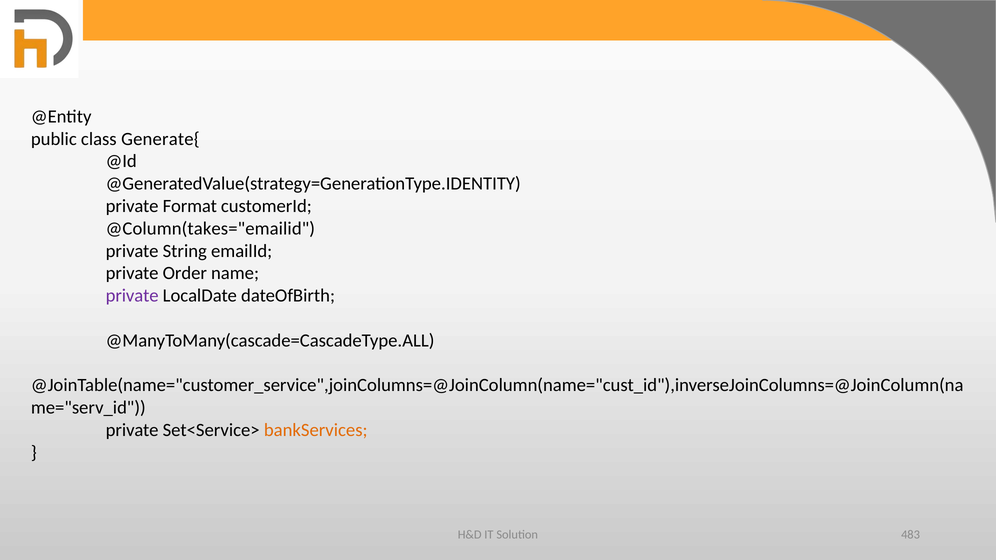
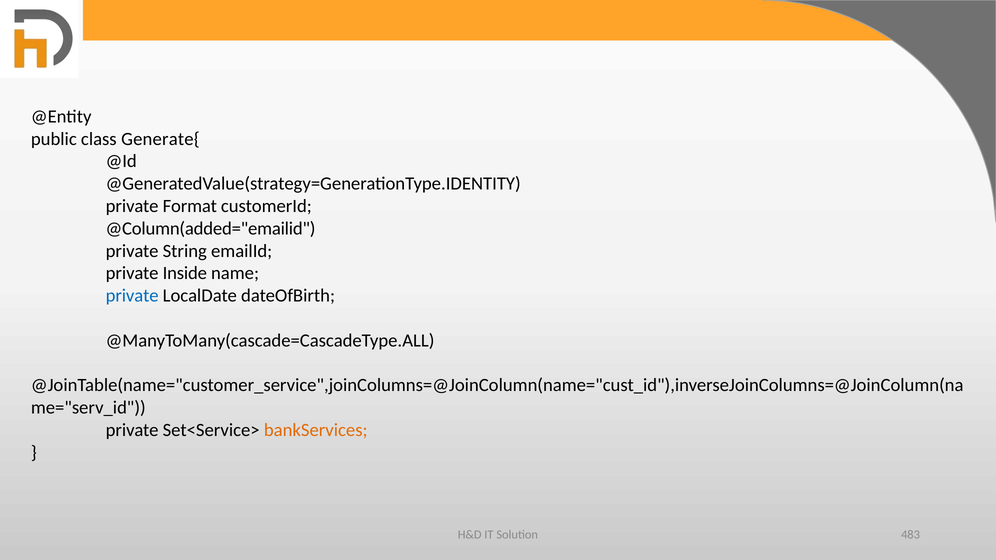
@Column(takes="emailid: @Column(takes="emailid -> @Column(added="emailid
Order: Order -> Inside
private at (132, 296) colour: purple -> blue
